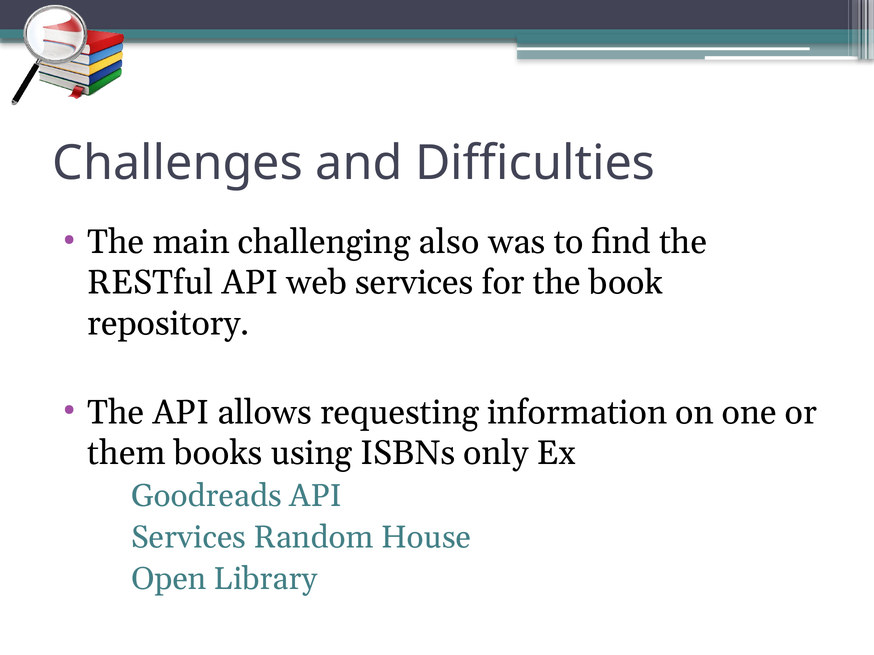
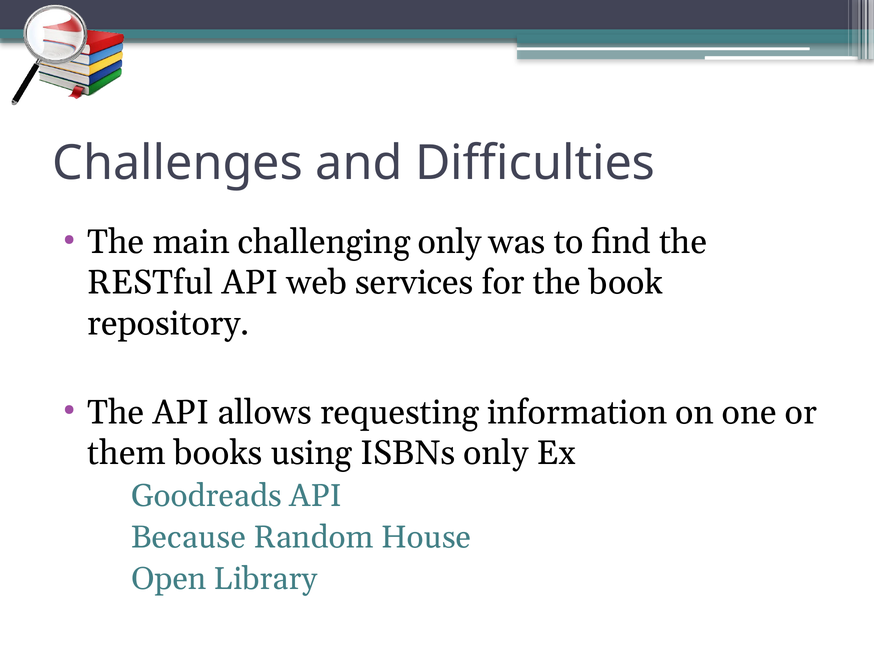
challenging also: also -> only
Services at (189, 538): Services -> Because
